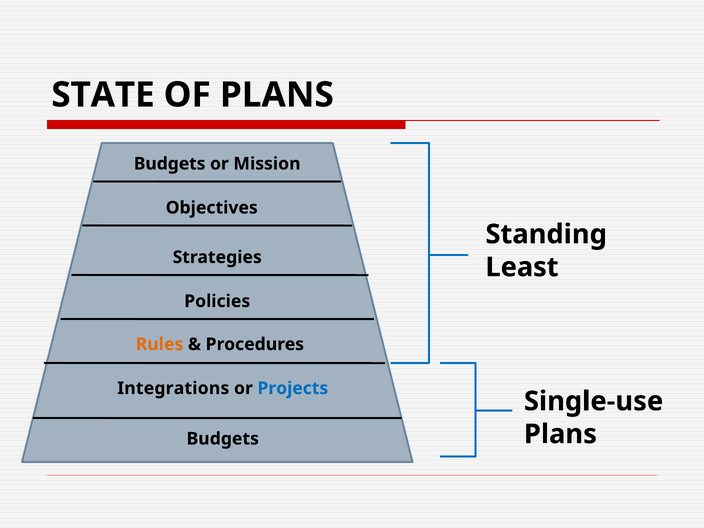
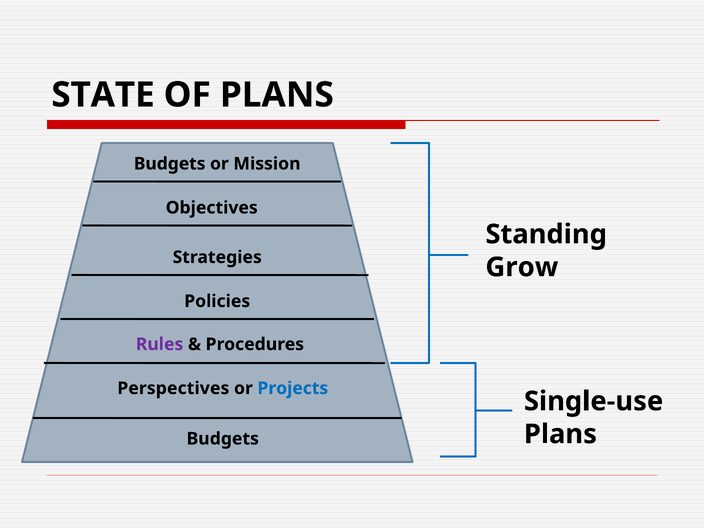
Least: Least -> Grow
Rules colour: orange -> purple
Integrations: Integrations -> Perspectives
